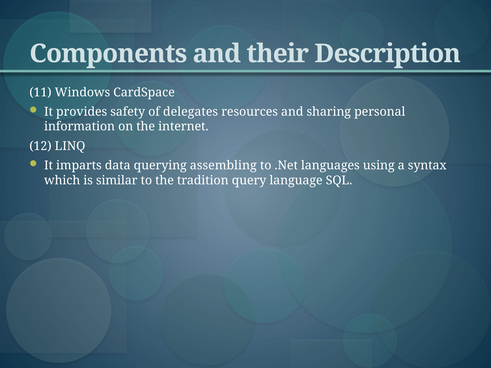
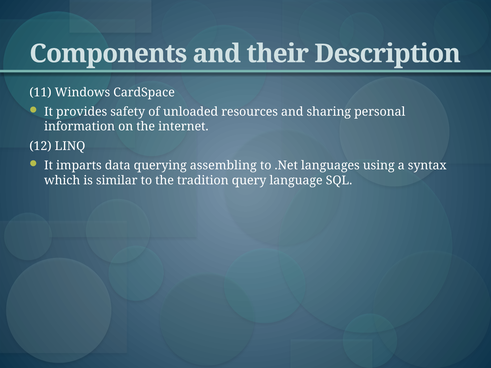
delegates: delegates -> unloaded
